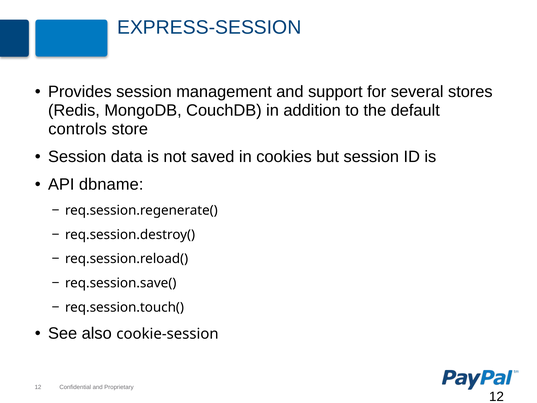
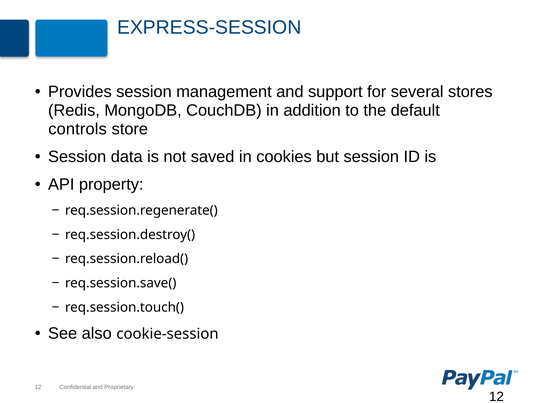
dbname: dbname -> property
